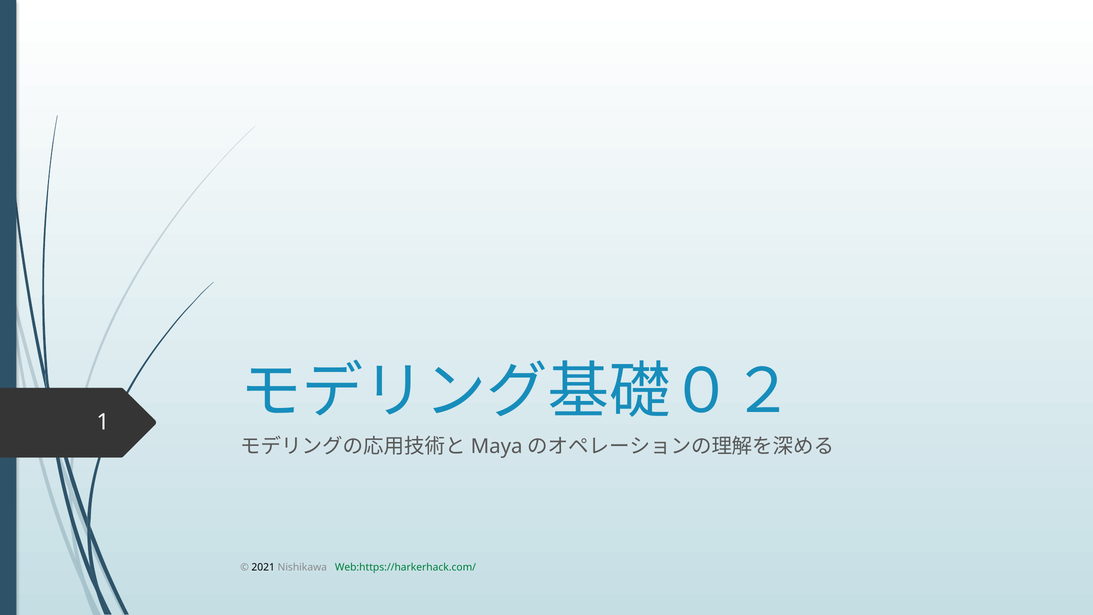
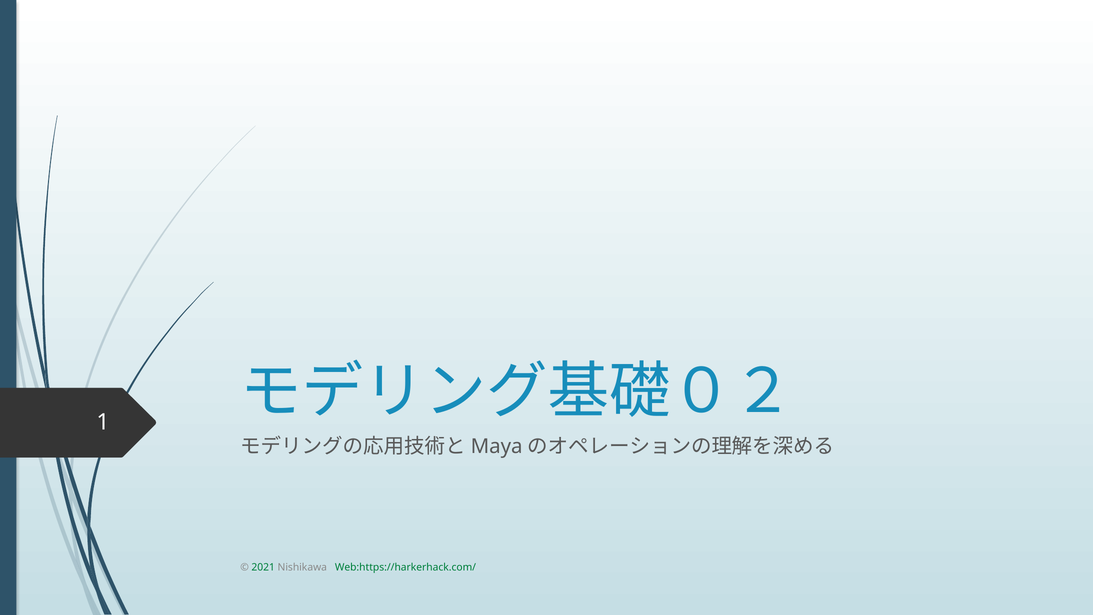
2021 colour: black -> green
